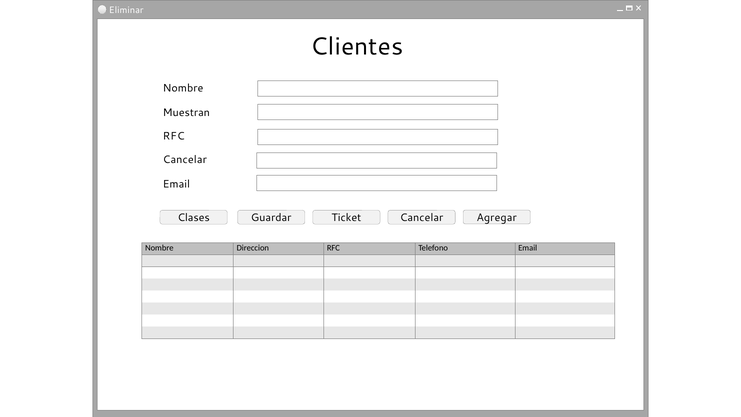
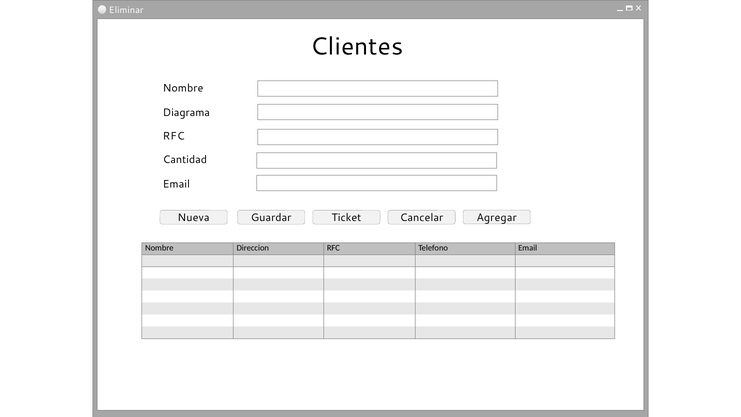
Muestran: Muestran -> Diagrama
Cancelar at (185, 160): Cancelar -> Cantidad
Clases: Clases -> Nueva
